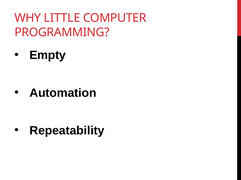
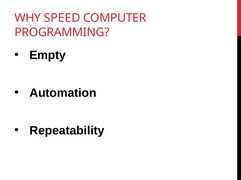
LITTLE: LITTLE -> SPEED
